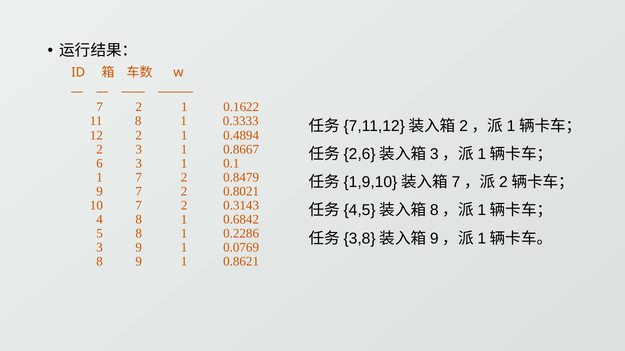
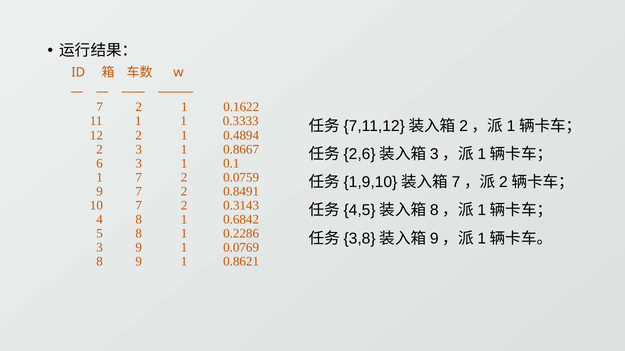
11 8: 8 -> 1
0.8479: 0.8479 -> 0.0759
0.8021: 0.8021 -> 0.8491
